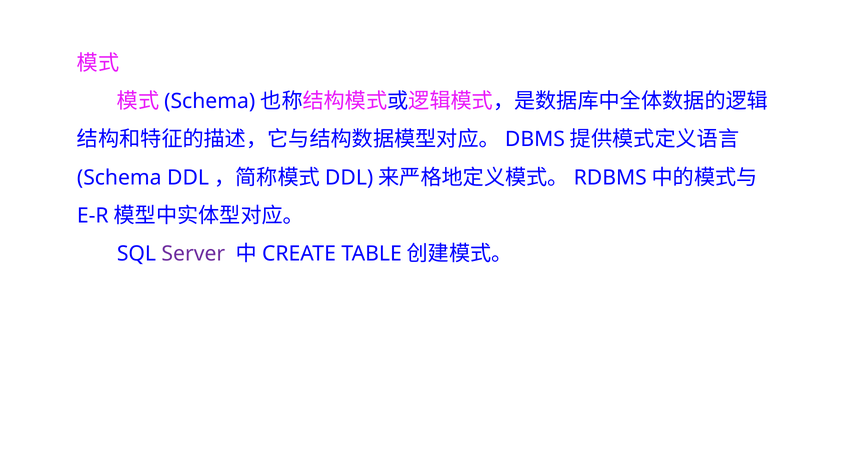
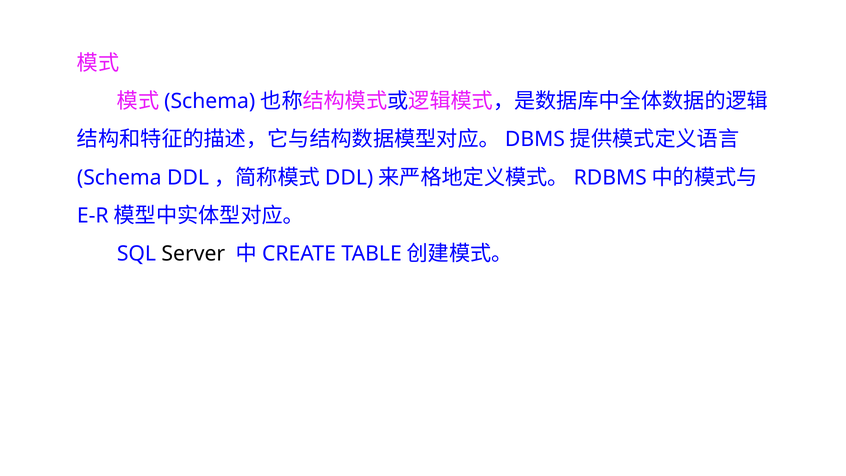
Server colour: purple -> black
